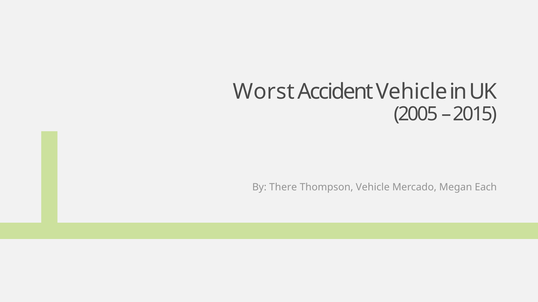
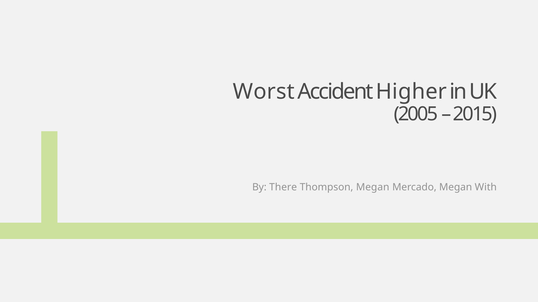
Accident Vehicle: Vehicle -> Higher
Thompson Vehicle: Vehicle -> Megan
Each: Each -> With
